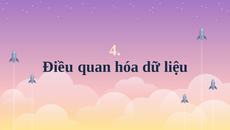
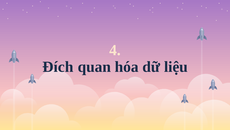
Điều: Điều -> Đích
